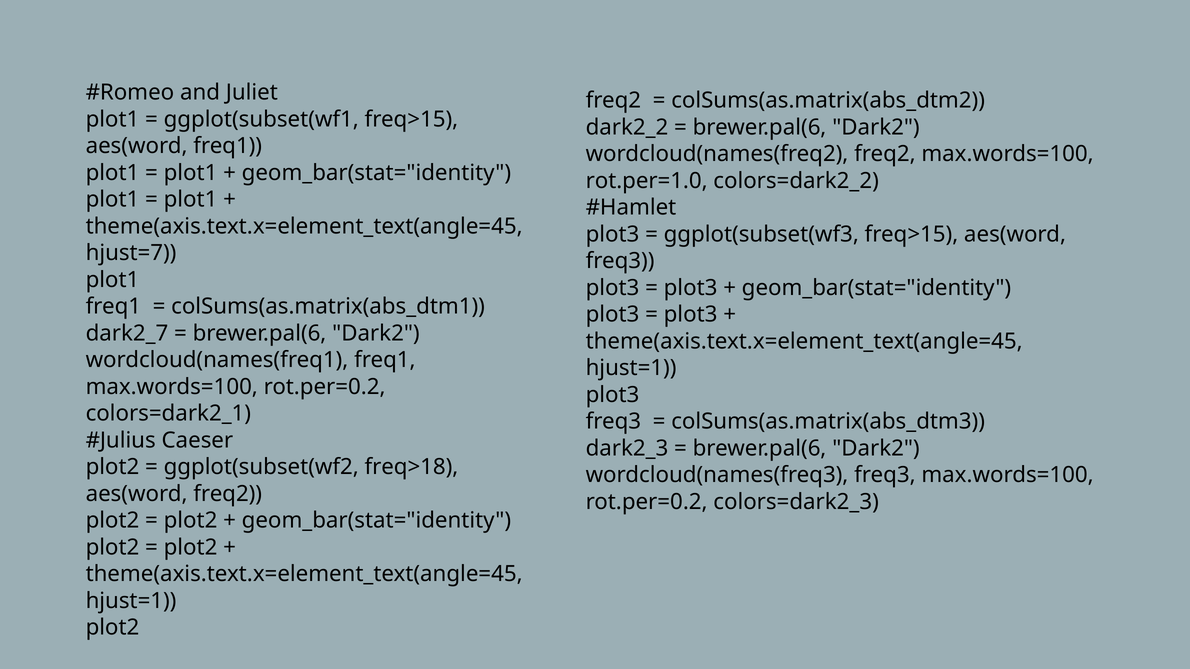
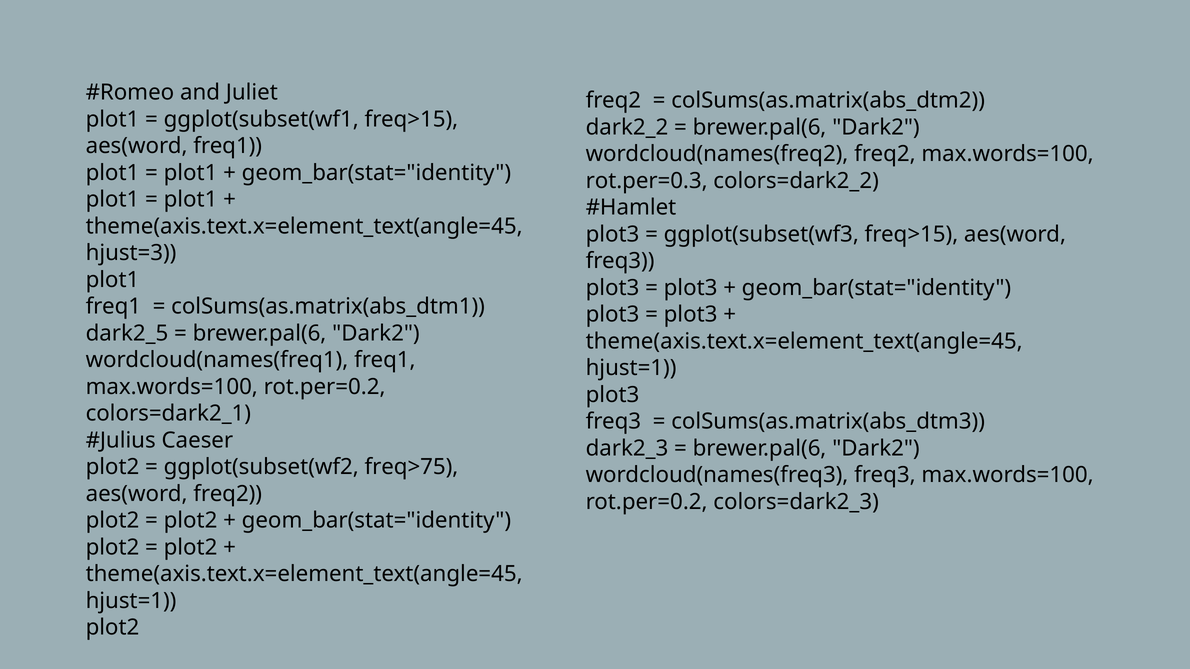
rot.per=1.0: rot.per=1.0 -> rot.per=0.3
hjust=7: hjust=7 -> hjust=3
dark2_7: dark2_7 -> dark2_5
freq>18: freq>18 -> freq>75
